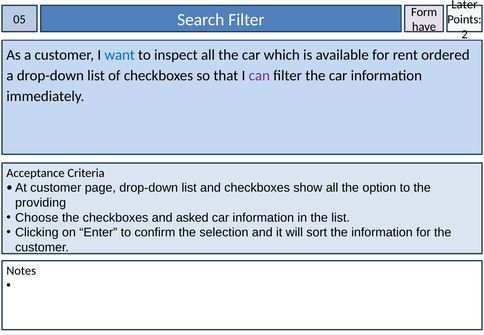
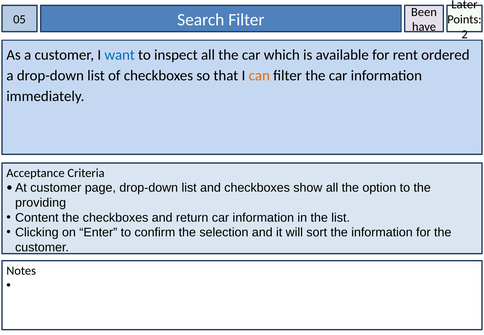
Form: Form -> Been
can colour: purple -> orange
Choose: Choose -> Content
asked: asked -> return
